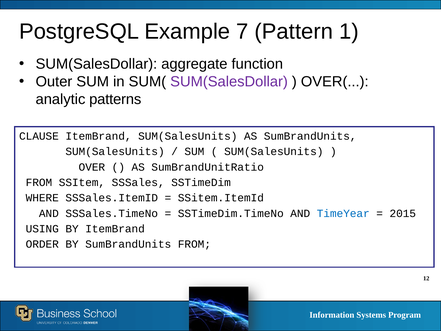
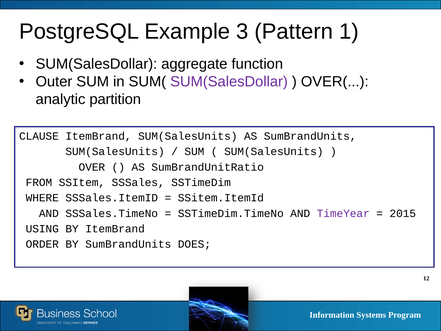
7: 7 -> 3
patterns: patterns -> partition
TimeYear colour: blue -> purple
SumBrandUnits FROM: FROM -> DOES
